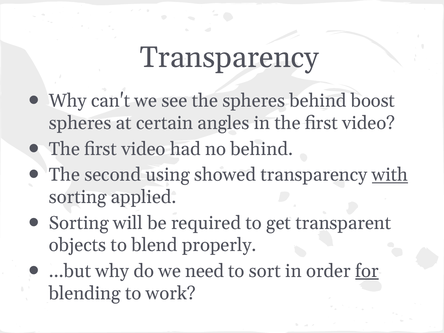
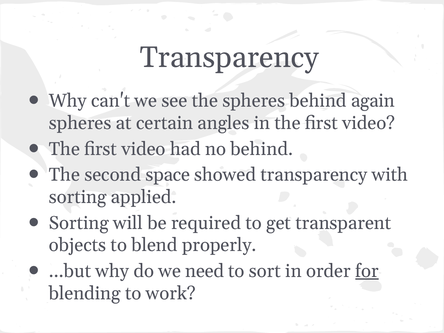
boost: boost -> again
using: using -> space
with underline: present -> none
